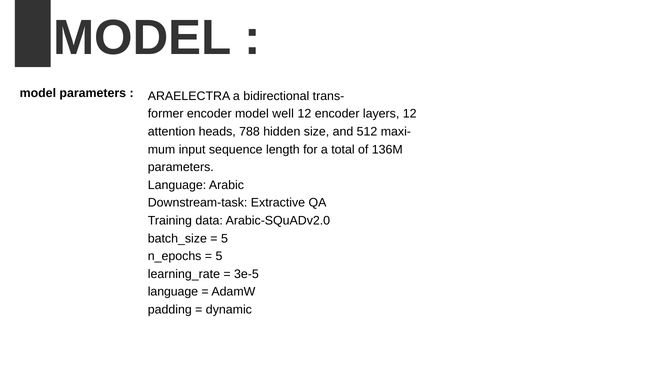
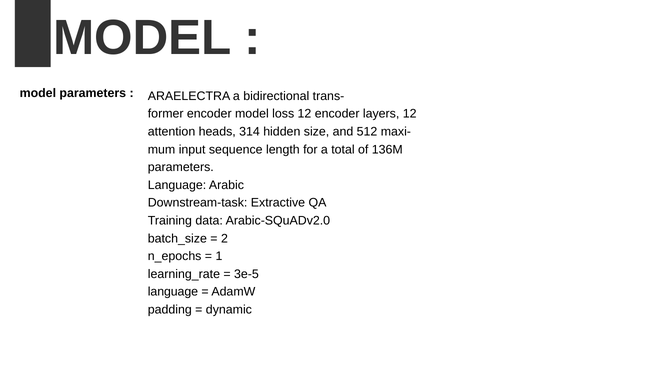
well: well -> loss
788: 788 -> 314
5 at (224, 239): 5 -> 2
5 at (219, 256): 5 -> 1
